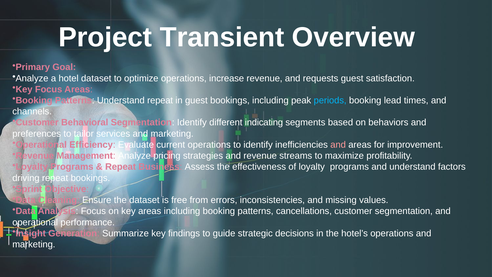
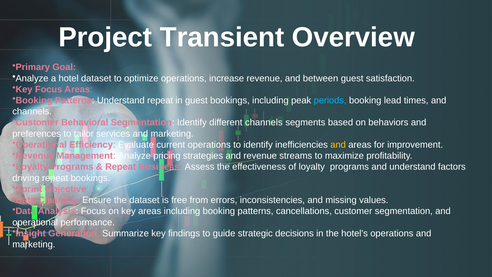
requests: requests -> between
different indicating: indicating -> channels
and at (338, 145) colour: pink -> yellow
